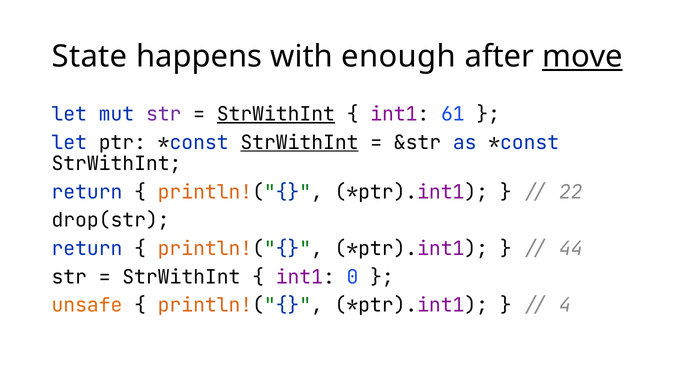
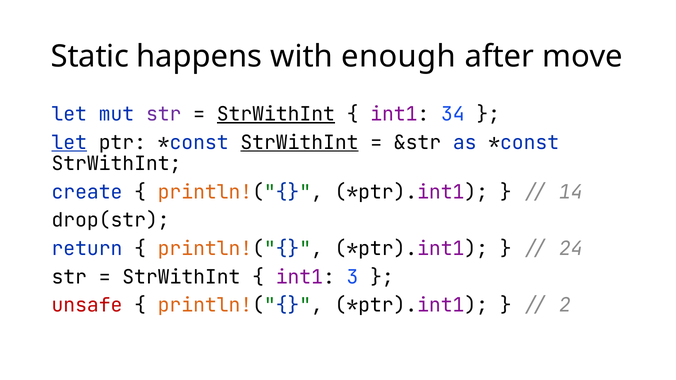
State: State -> Static
move underline: present -> none
61: 61 -> 34
let at (69, 143) underline: none -> present
return at (87, 192): return -> create
22: 22 -> 14
44: 44 -> 24
0: 0 -> 3
unsafe colour: orange -> red
4: 4 -> 2
